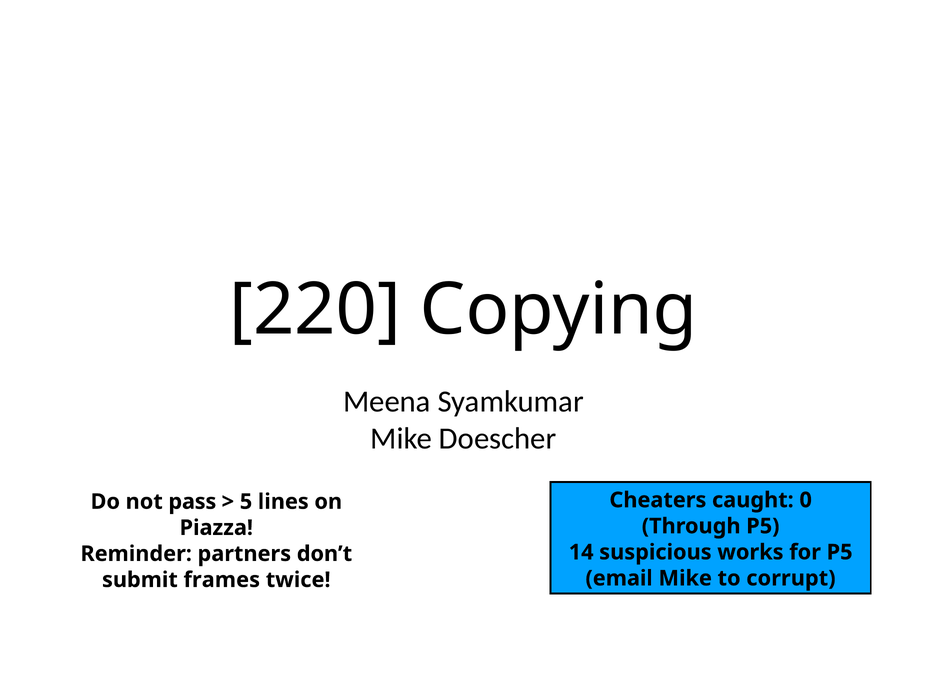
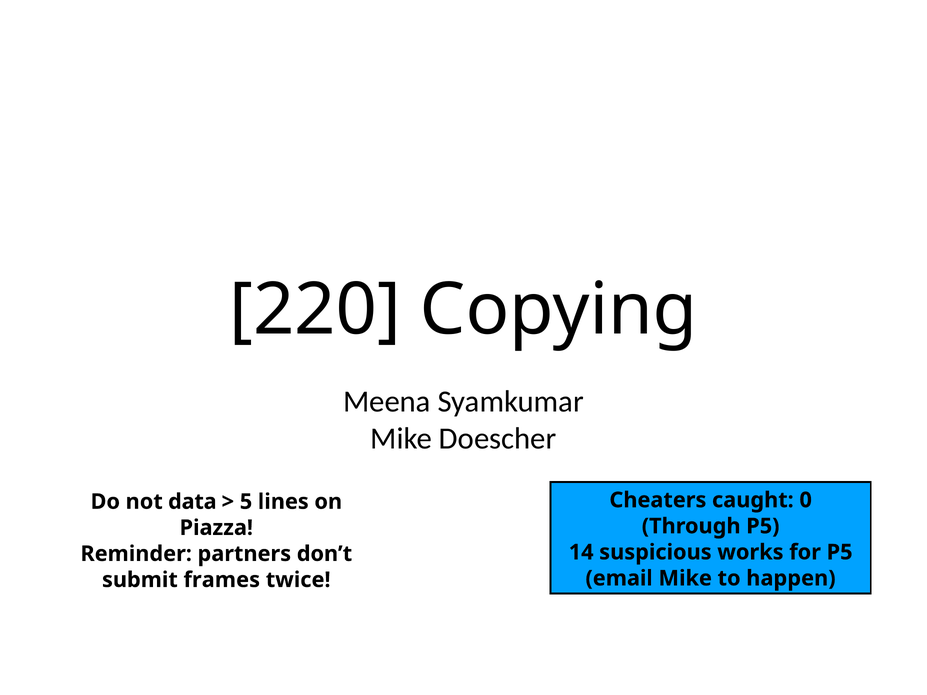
pass: pass -> data
corrupt: corrupt -> happen
